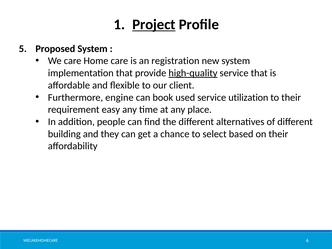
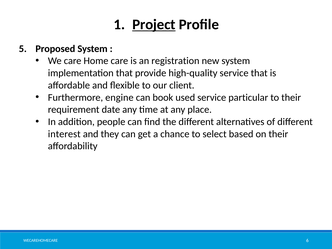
high-quality underline: present -> none
utilization: utilization -> particular
easy: easy -> date
building: building -> interest
